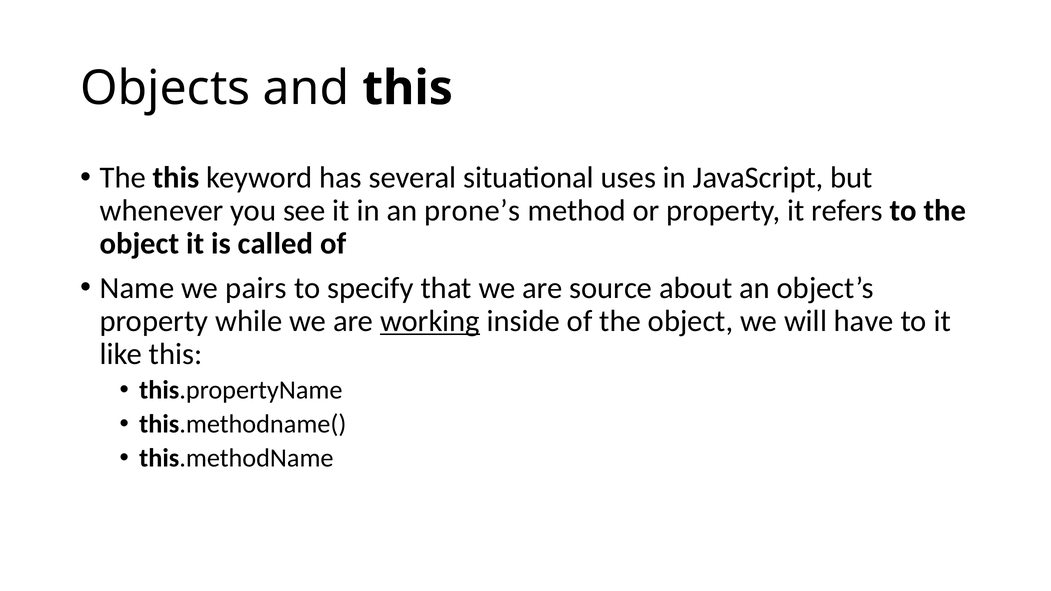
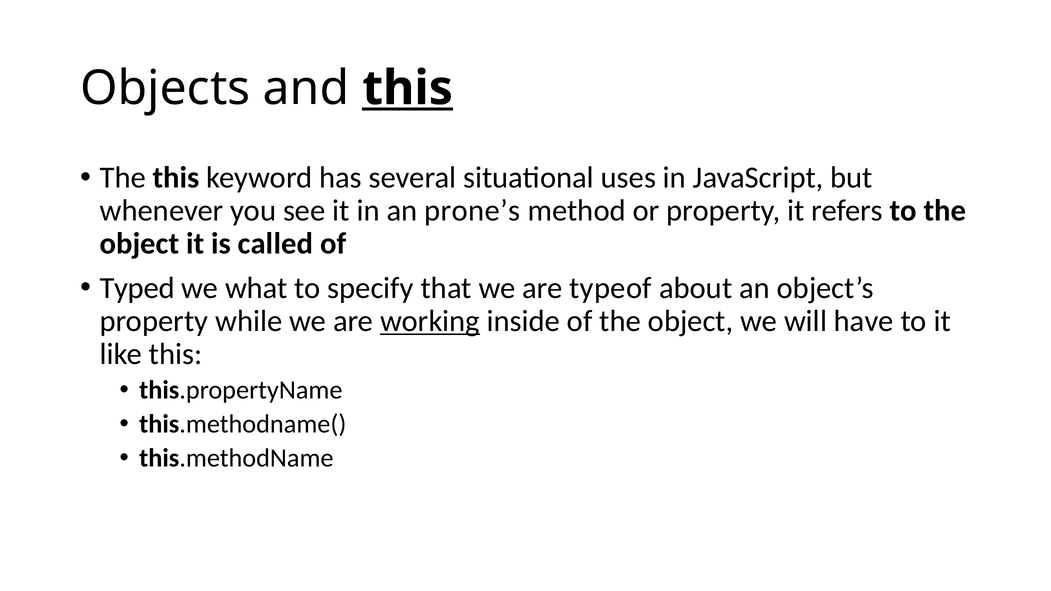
this at (408, 88) underline: none -> present
Name: Name -> Typed
pairs: pairs -> what
source: source -> typeof
